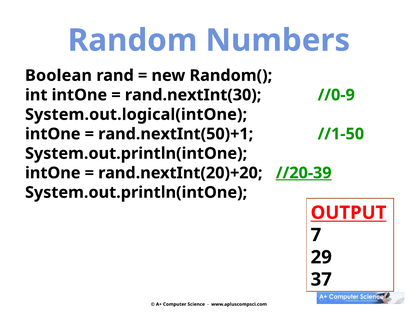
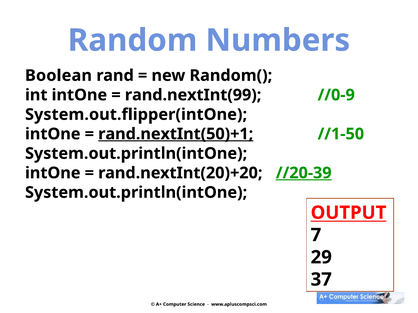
rand.nextInt(30: rand.nextInt(30 -> rand.nextInt(99
System.out.logical(intOne: System.out.logical(intOne -> System.out.flipper(intOne
rand.nextInt(50)+1 underline: none -> present
